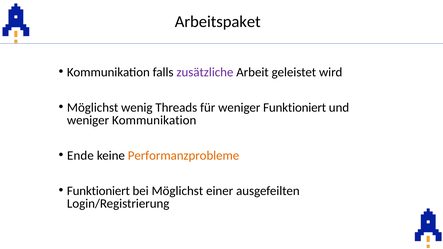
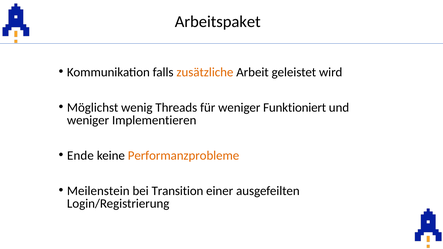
zusätzliche colour: purple -> orange
weniger Kommunikation: Kommunikation -> Implementieren
Funktioniert at (98, 191): Funktioniert -> Meilenstein
bei Möglichst: Möglichst -> Transition
